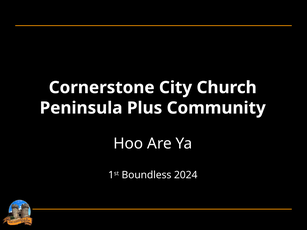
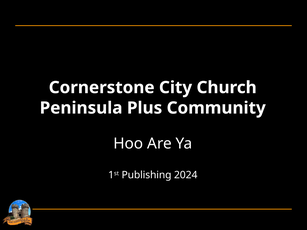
Boundless: Boundless -> Publishing
